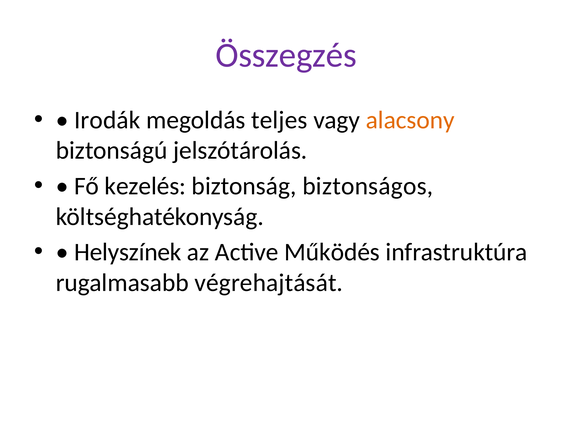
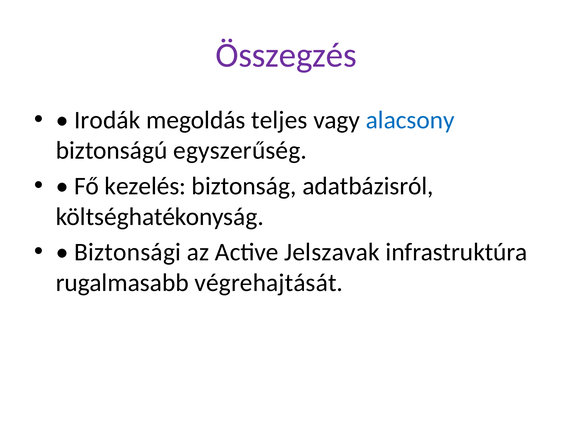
alacsony colour: orange -> blue
jelszótárolás: jelszótárolás -> egyszerűség
biztonságos: biztonságos -> adatbázisról
Helyszínek: Helyszínek -> Biztonsági
Működés: Működés -> Jelszavak
